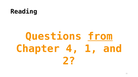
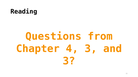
from underline: present -> none
4 1: 1 -> 3
2 at (69, 61): 2 -> 3
